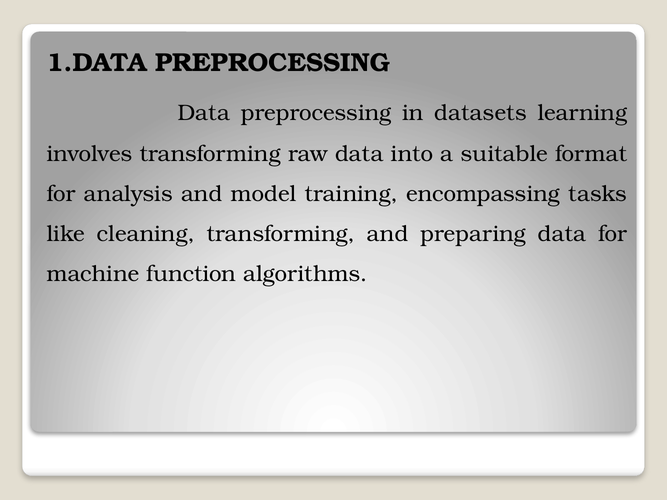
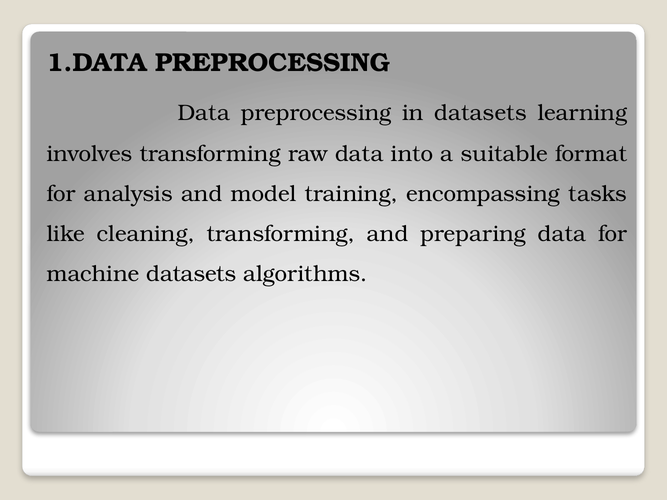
machine function: function -> datasets
